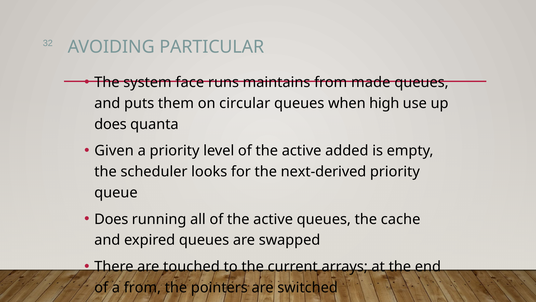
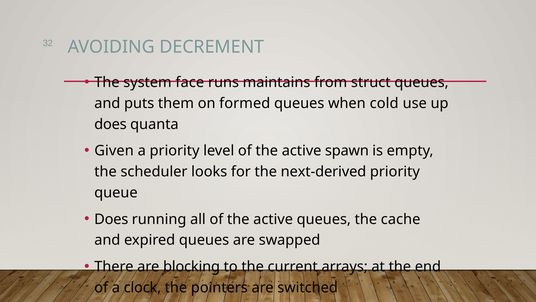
PARTICULAR: PARTICULAR -> DECREMENT
made: made -> struct
circular: circular -> formed
high: high -> cold
added: added -> spawn
touched: touched -> blocking
a from: from -> clock
